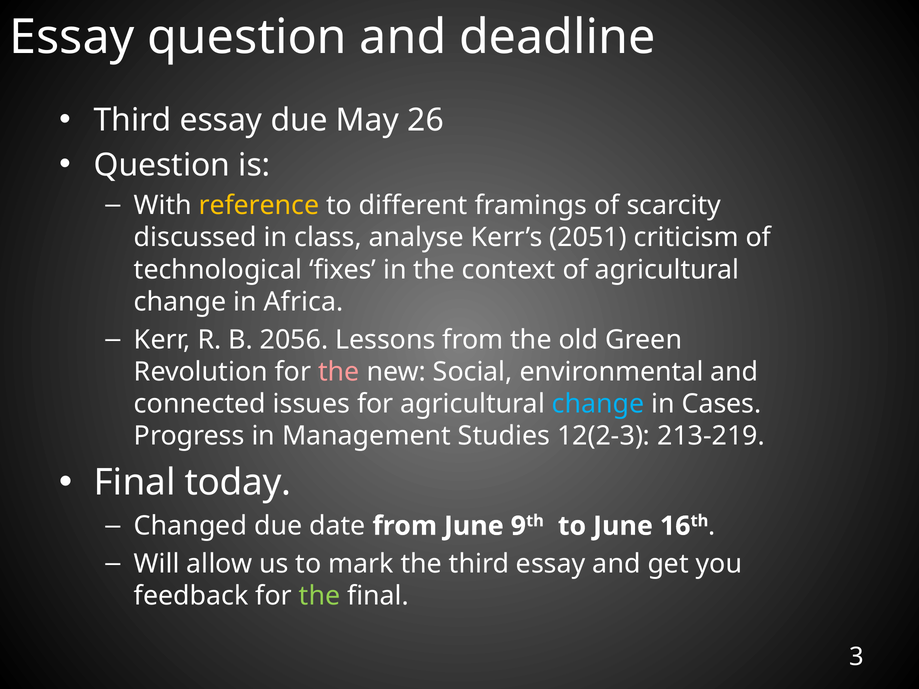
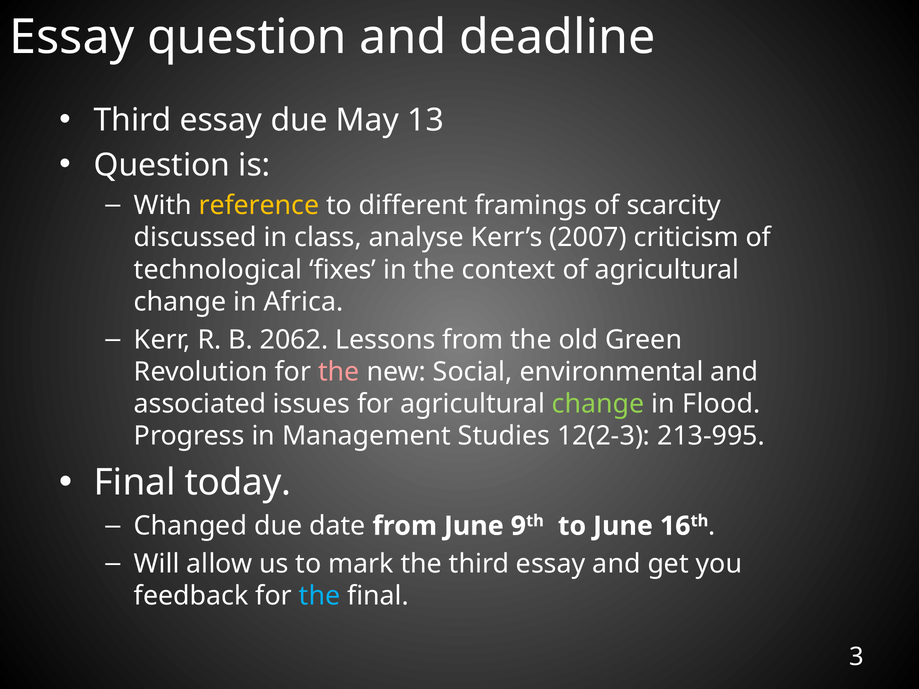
26: 26 -> 13
2051: 2051 -> 2007
2056: 2056 -> 2062
connected: connected -> associated
change at (598, 404) colour: light blue -> light green
Cases: Cases -> Flood
213-219: 213-219 -> 213-995
the at (320, 596) colour: light green -> light blue
